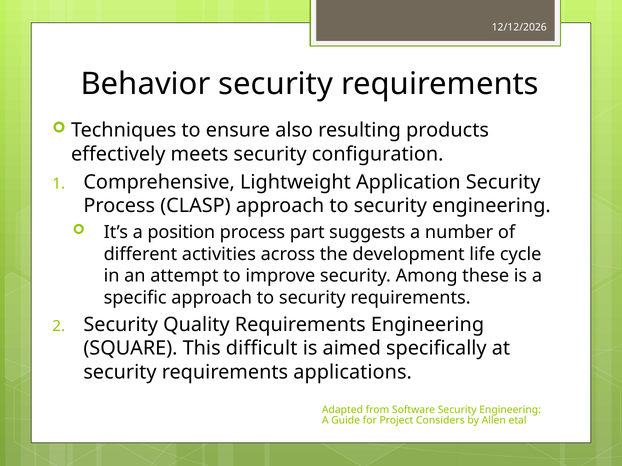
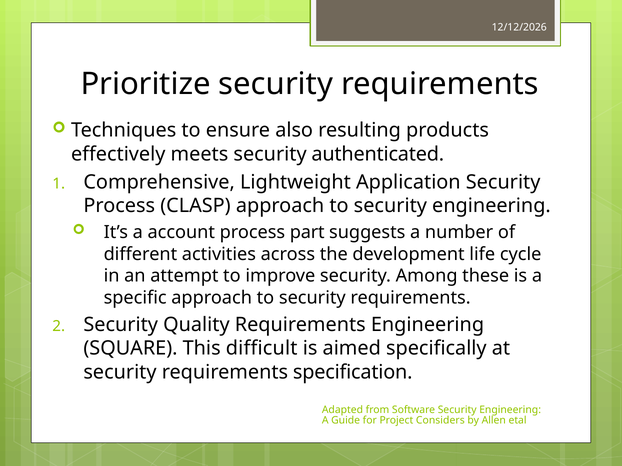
Behavior: Behavior -> Prioritize
configuration: configuration -> authenticated
position: position -> account
applications: applications -> specification
